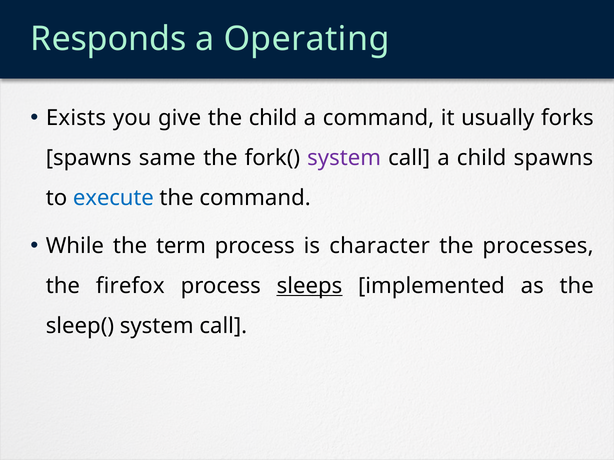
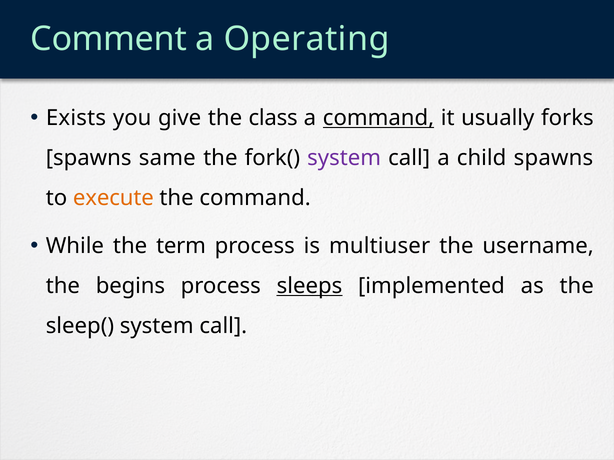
Responds: Responds -> Comment
the child: child -> class
command at (379, 118) underline: none -> present
execute colour: blue -> orange
character: character -> multiuser
processes: processes -> username
firefox: firefox -> begins
